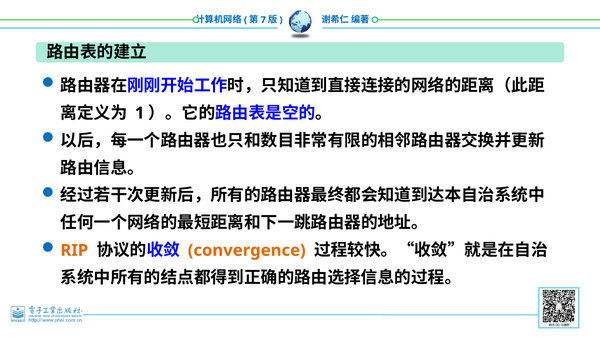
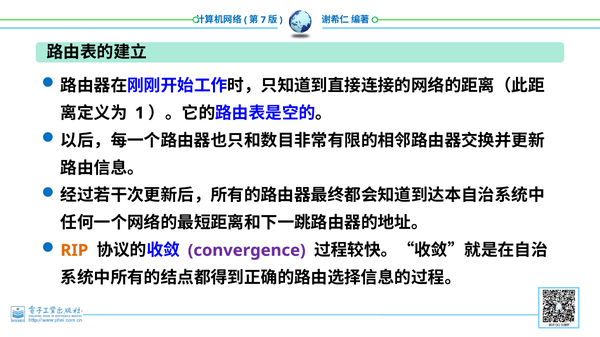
convergence colour: orange -> purple
